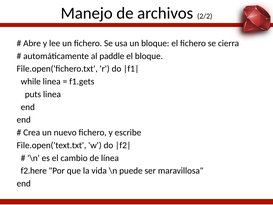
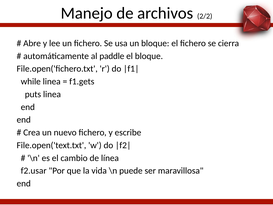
f2.here: f2.here -> f2.usar
